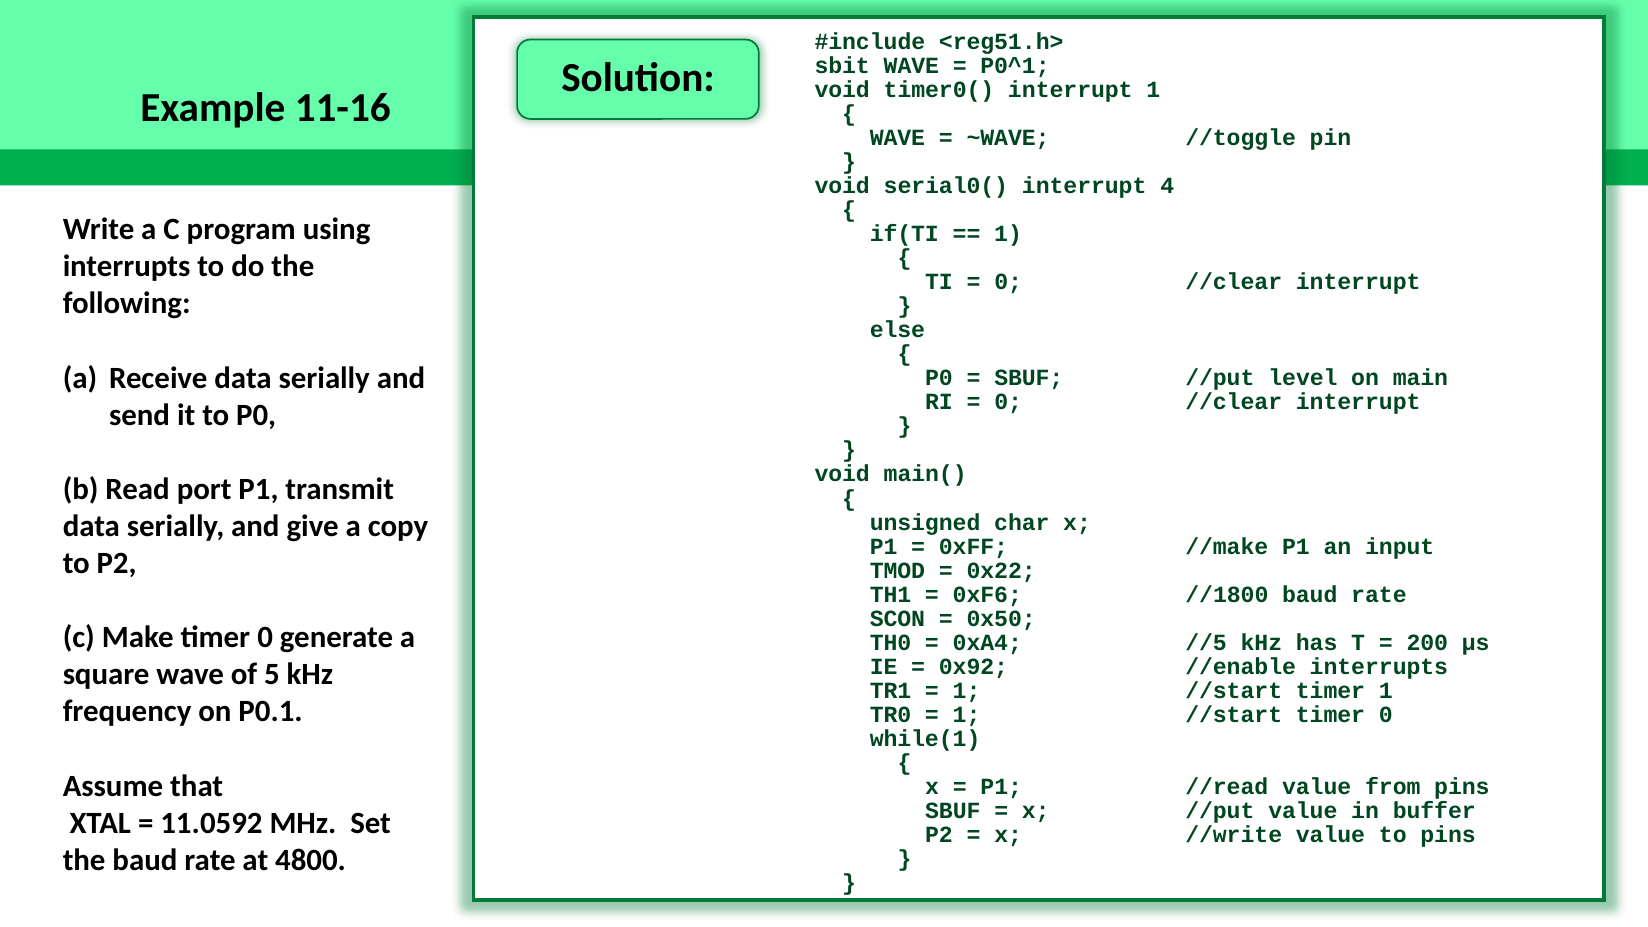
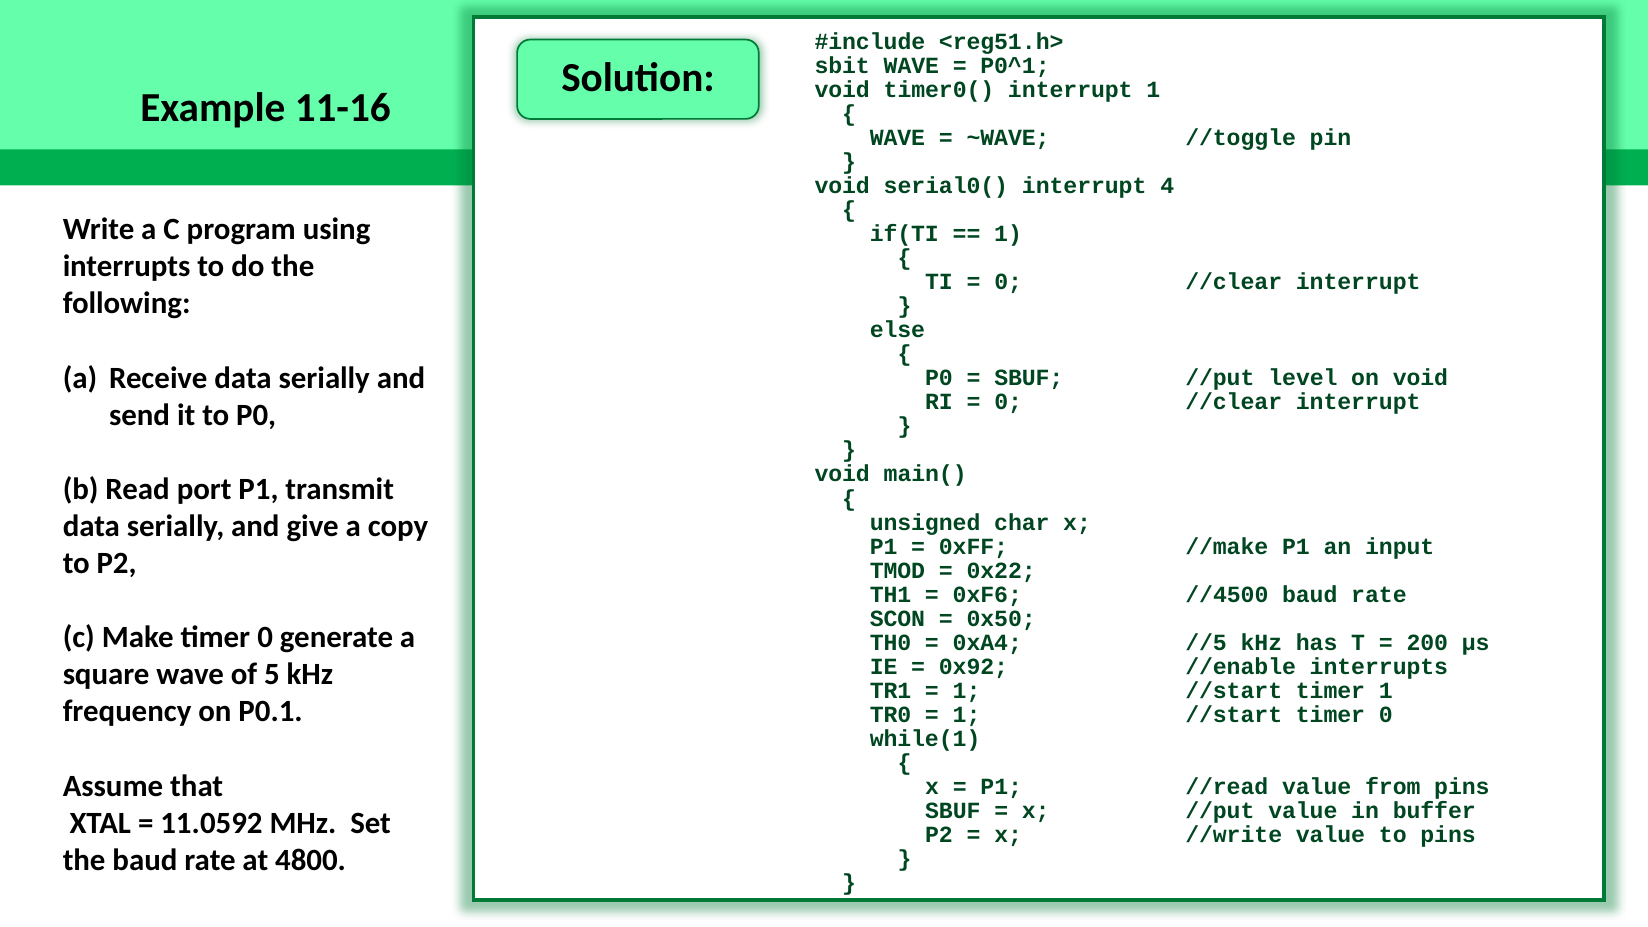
on main: main -> void
//1800: //1800 -> //4500
